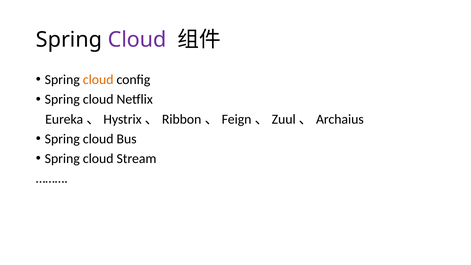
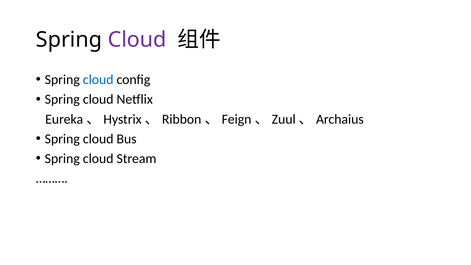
cloud at (98, 80) colour: orange -> blue
